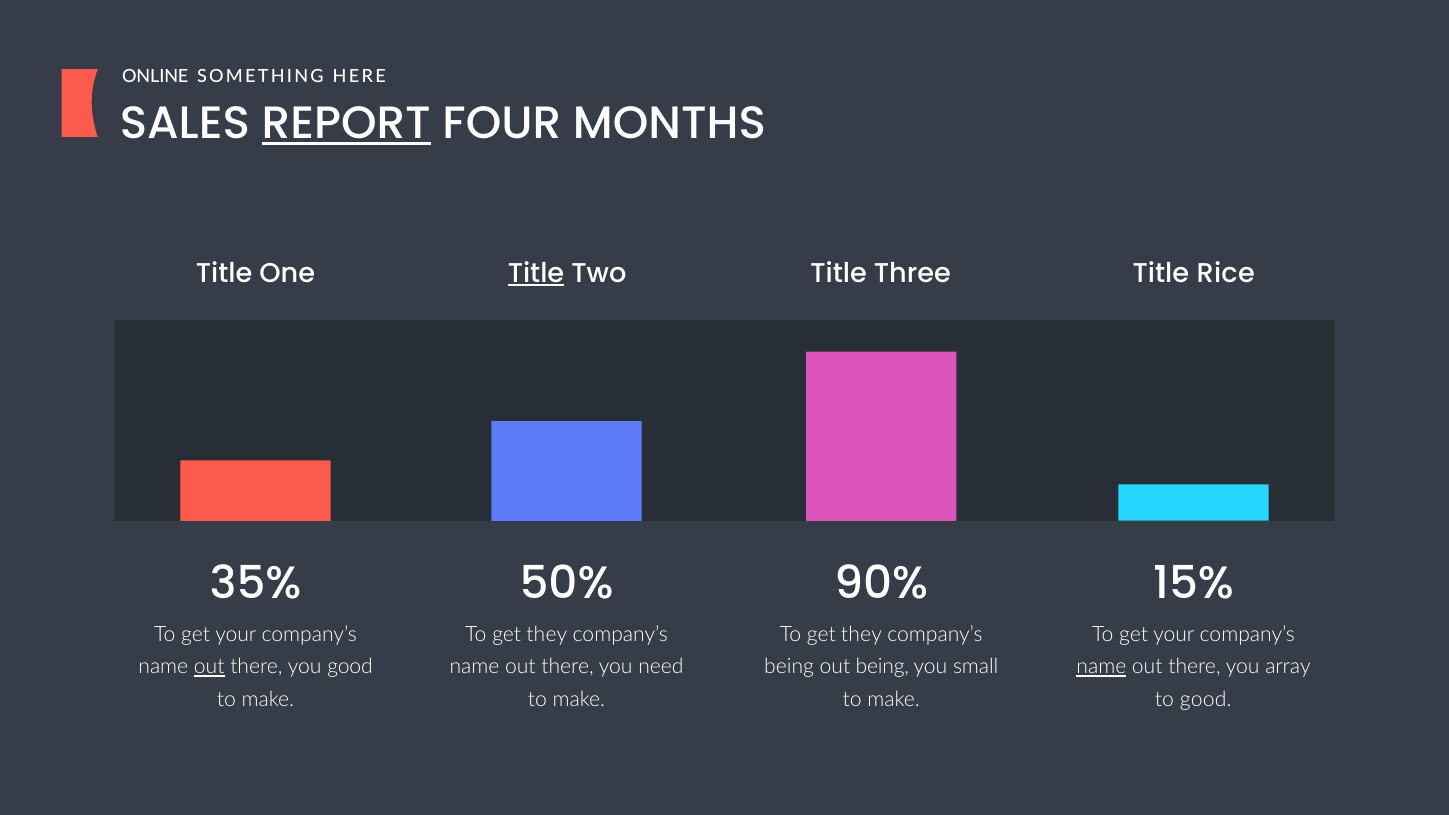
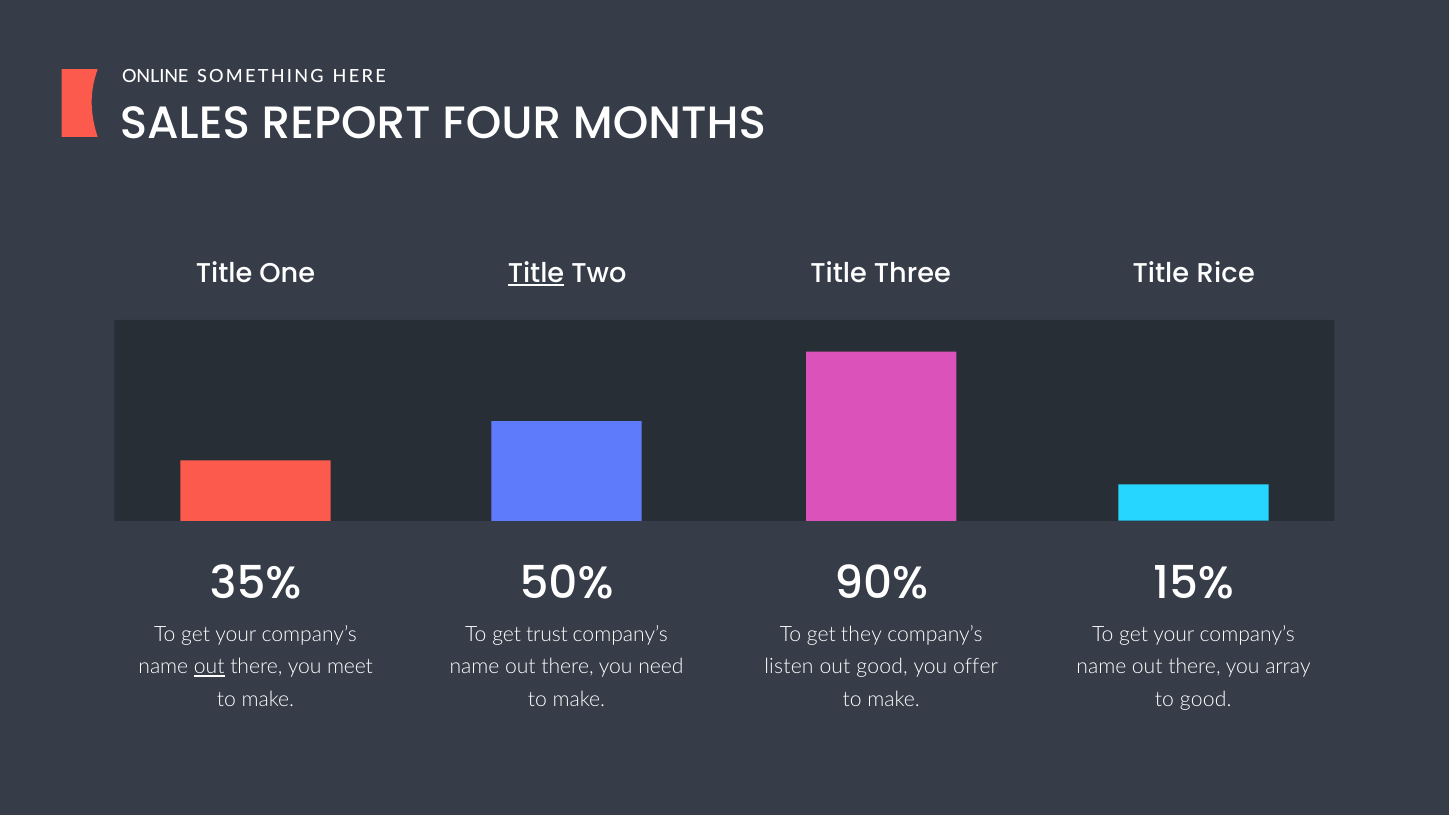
REPORT underline: present -> none
they at (547, 635): they -> trust
you good: good -> meet
being at (789, 667): being -> listen
out being: being -> good
small: small -> offer
name at (1101, 667) underline: present -> none
